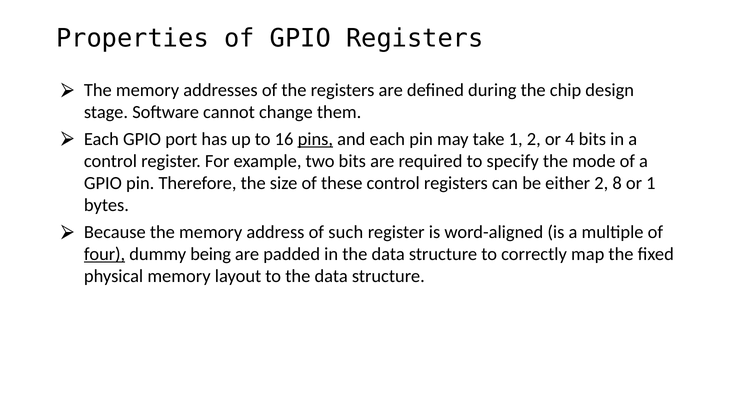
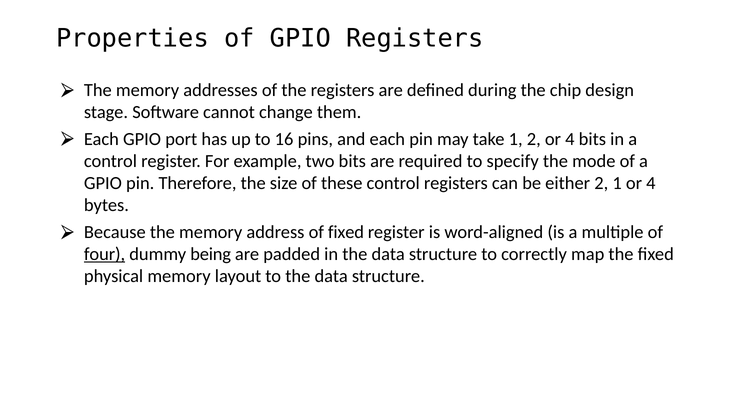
pins underline: present -> none
2 8: 8 -> 1
1 at (651, 183): 1 -> 4
of such: such -> fixed
